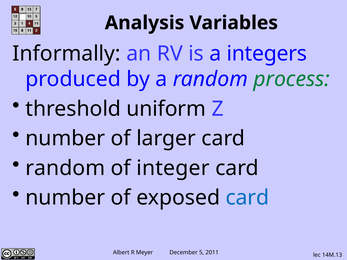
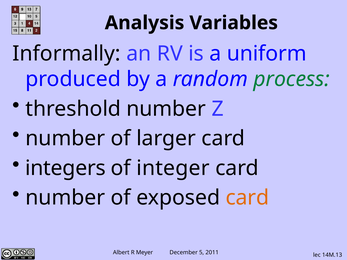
integers: integers -> uniform
threshold uniform: uniform -> number
random at (65, 168): random -> integers
card at (247, 198) colour: blue -> orange
